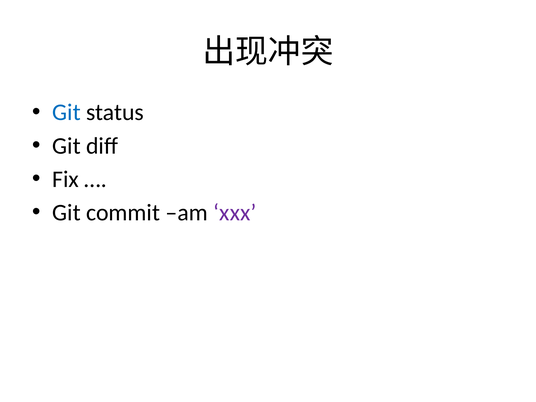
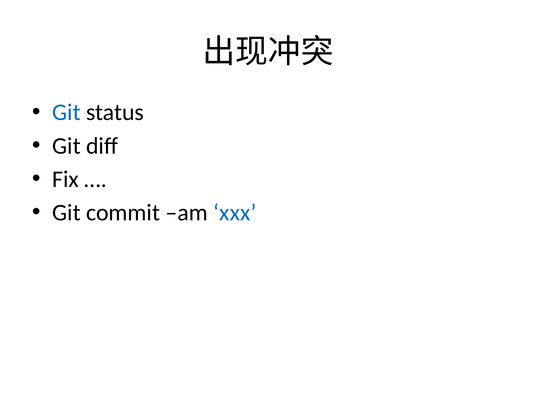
xxx colour: purple -> blue
